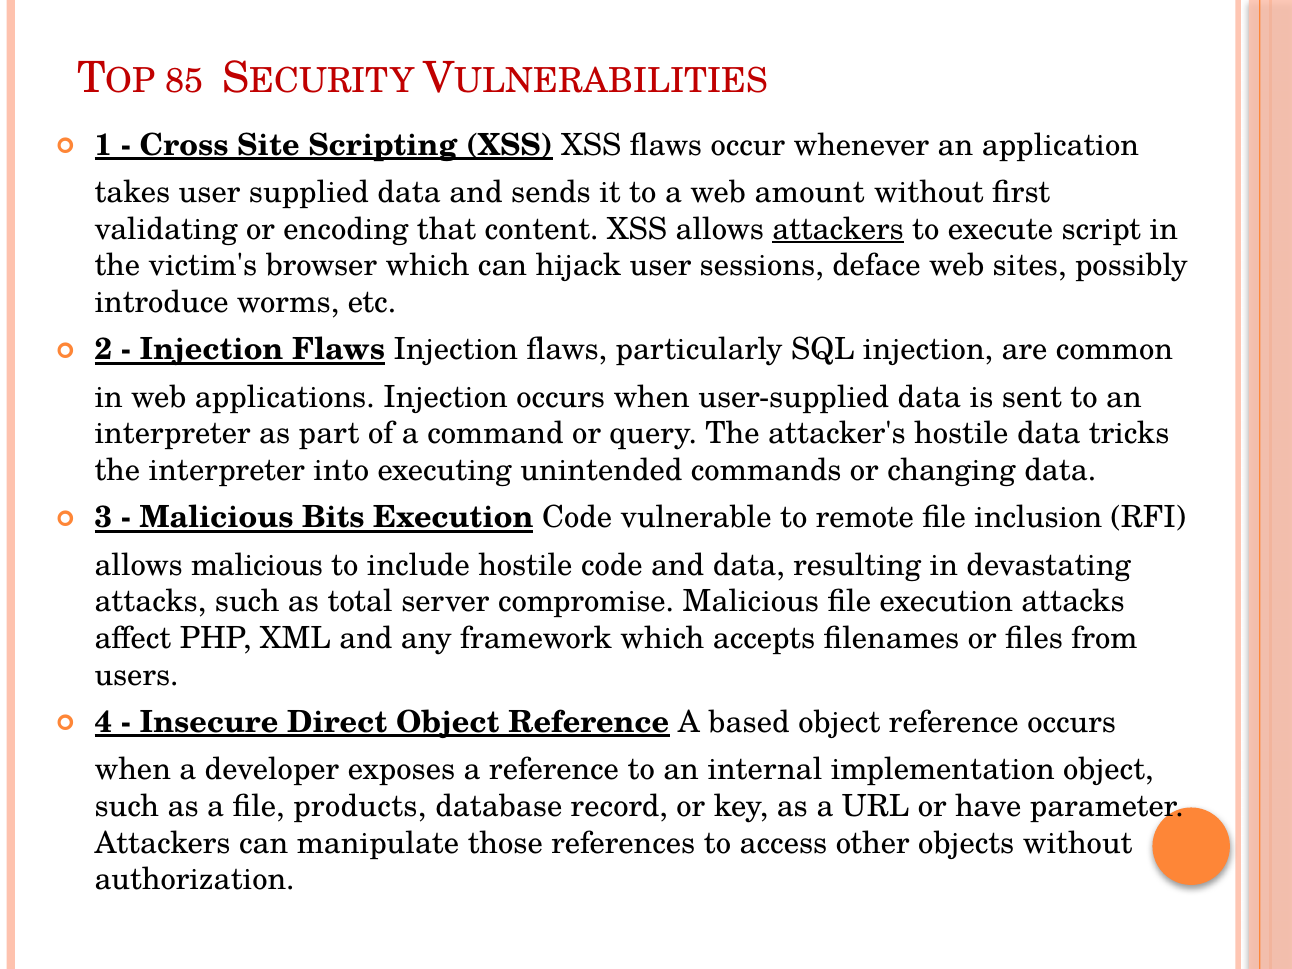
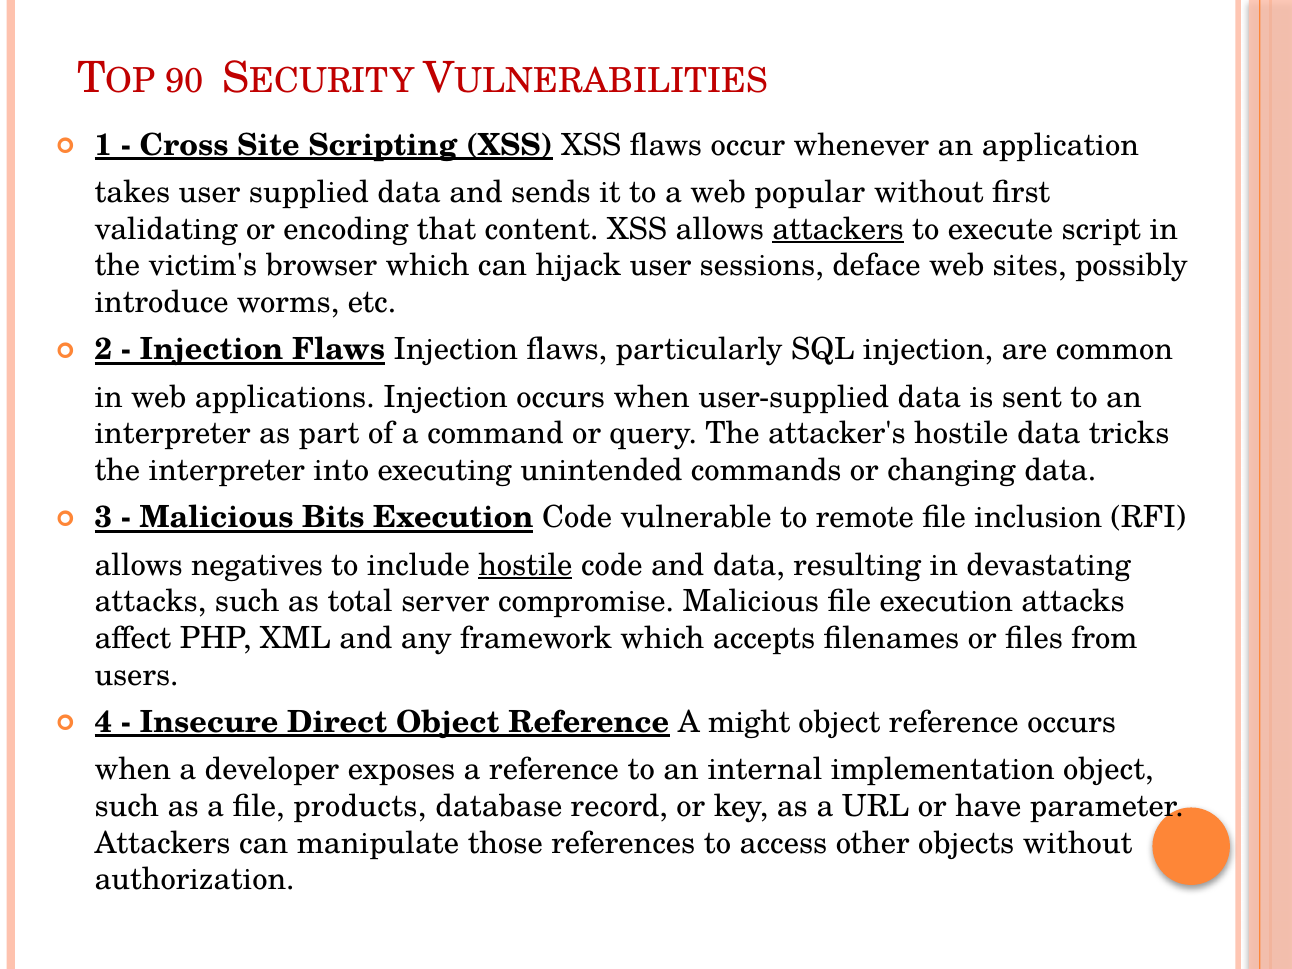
85: 85 -> 90
amount: amount -> popular
allows malicious: malicious -> negatives
hostile at (525, 565) underline: none -> present
based: based -> might
